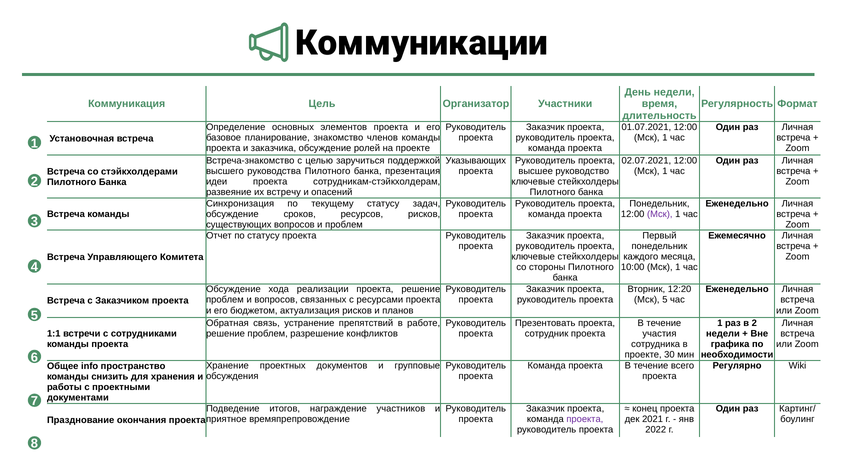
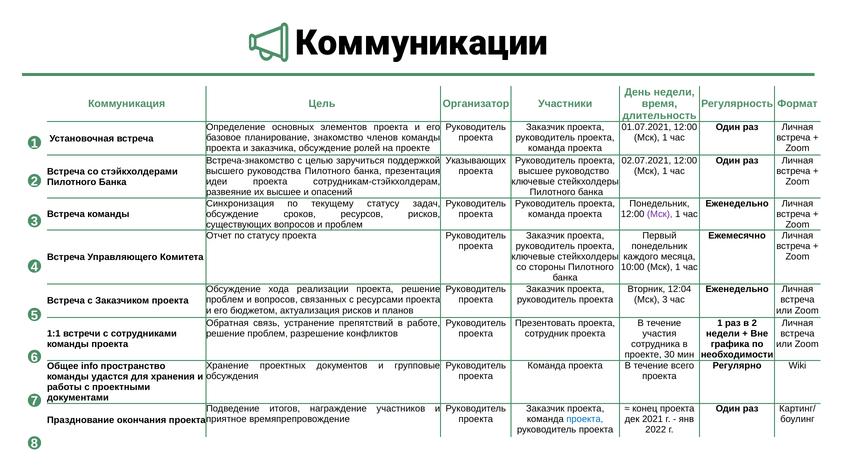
их встречу: встречу -> высшее
12:20: 12:20 -> 12:04
Мск 5: 5 -> 3
снизить: снизить -> удастся
проекта at (585, 419) colour: purple -> blue
